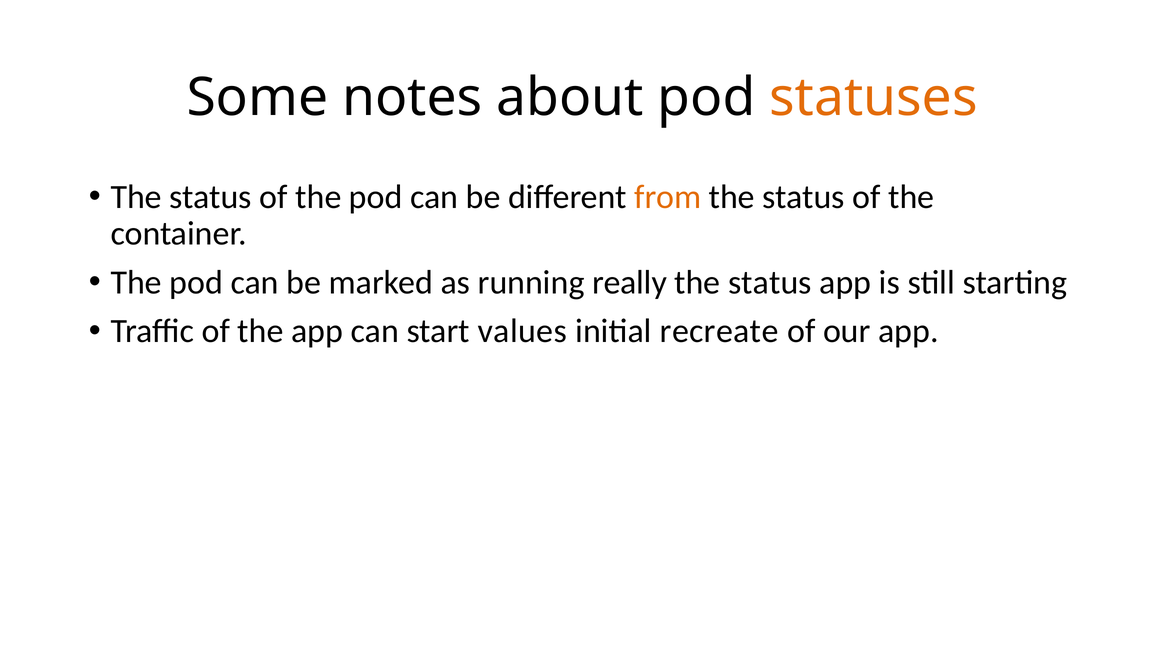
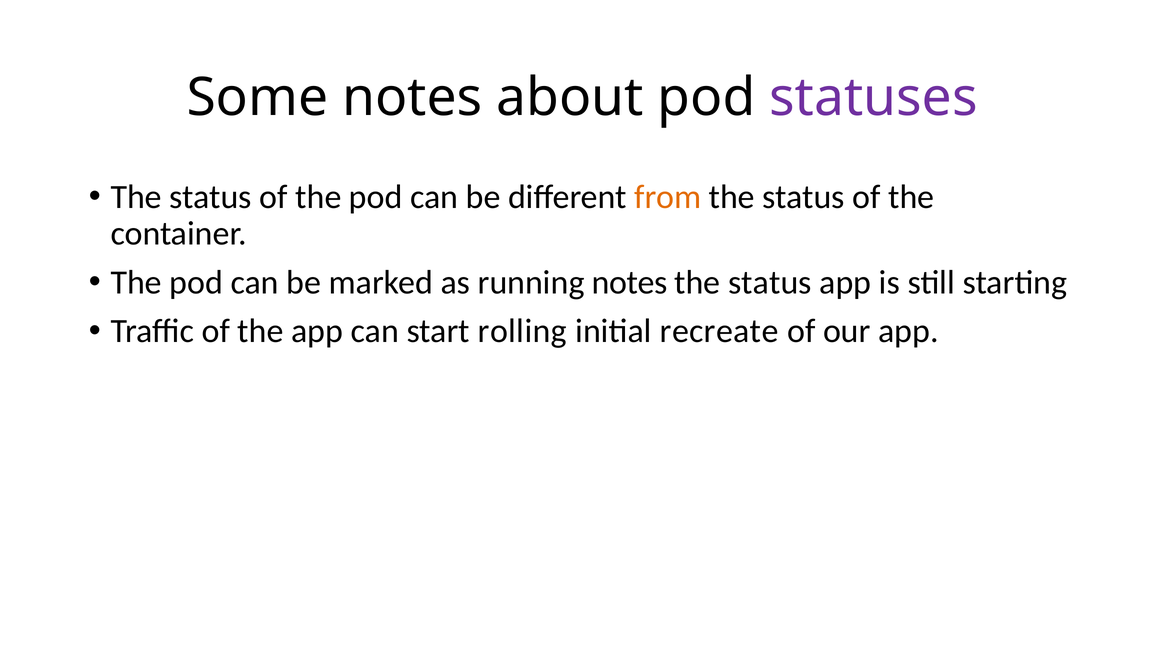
statuses colour: orange -> purple
running really: really -> notes
values: values -> rolling
